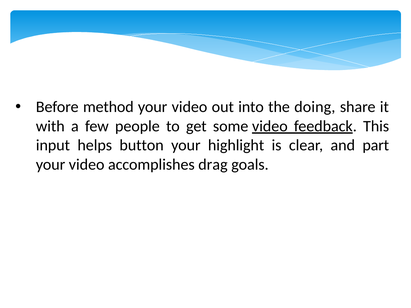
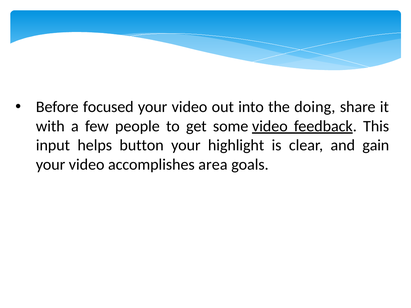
method: method -> focused
part: part -> gain
drag: drag -> area
